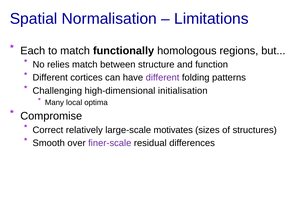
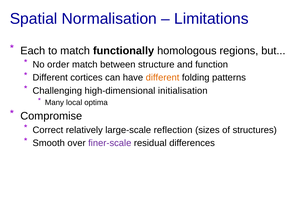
relies: relies -> order
different at (163, 78) colour: purple -> orange
motivates: motivates -> reflection
